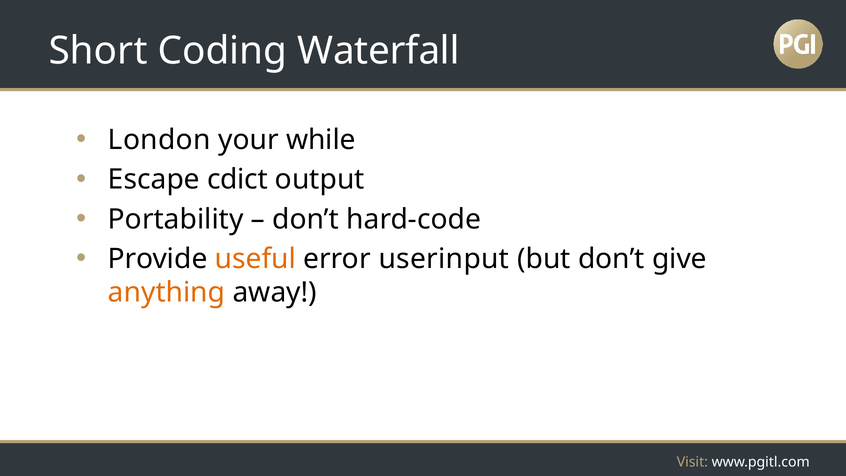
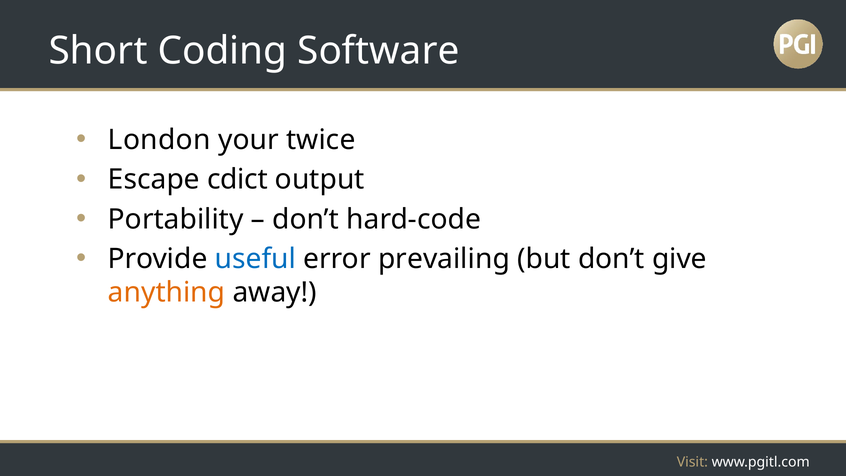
Waterfall: Waterfall -> Software
while: while -> twice
useful colour: orange -> blue
userinput: userinput -> prevailing
